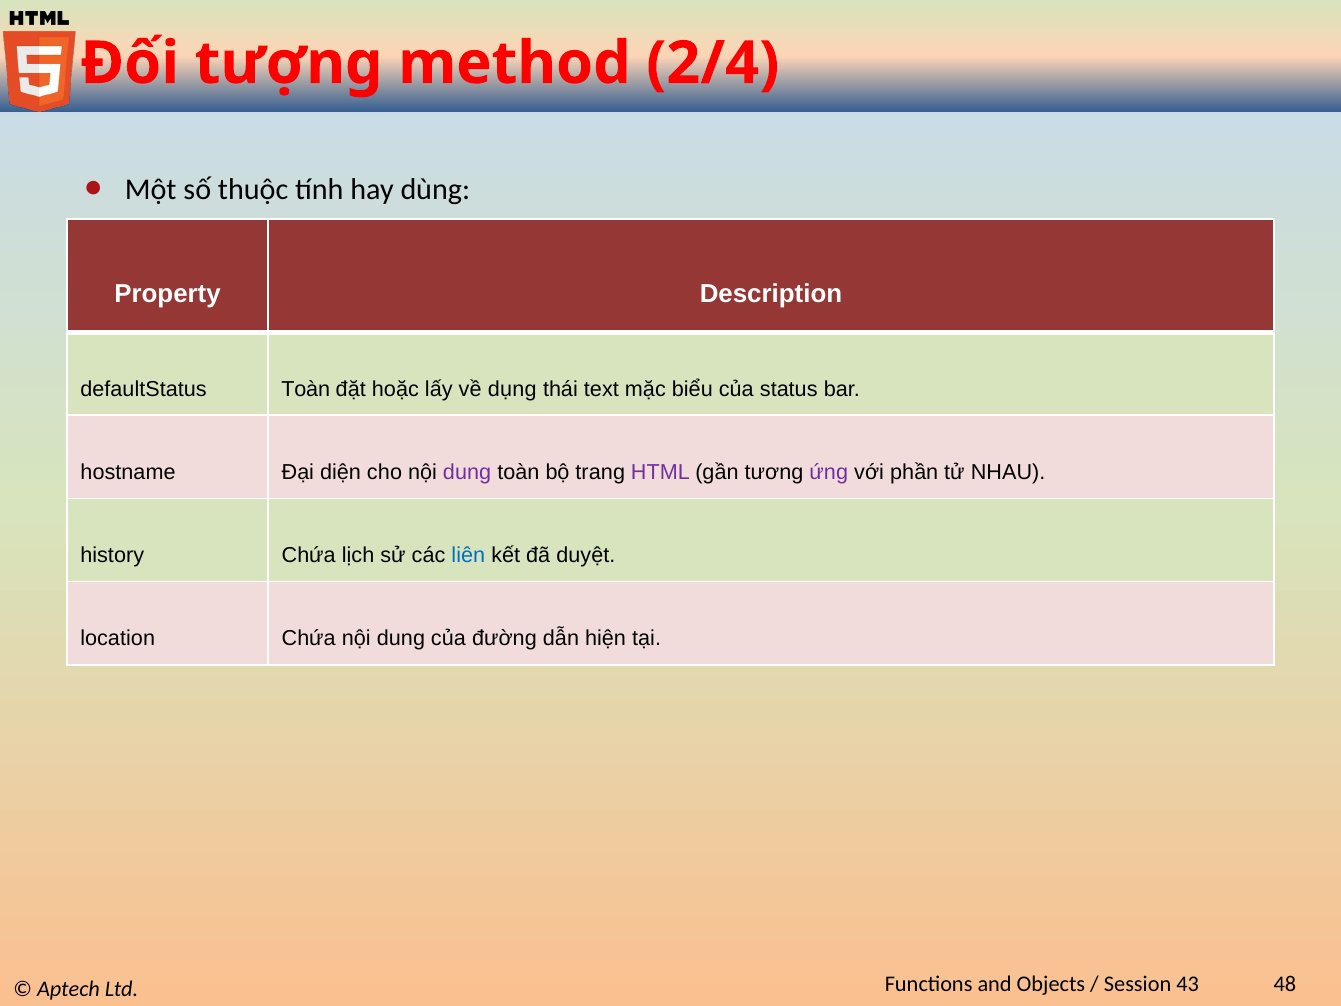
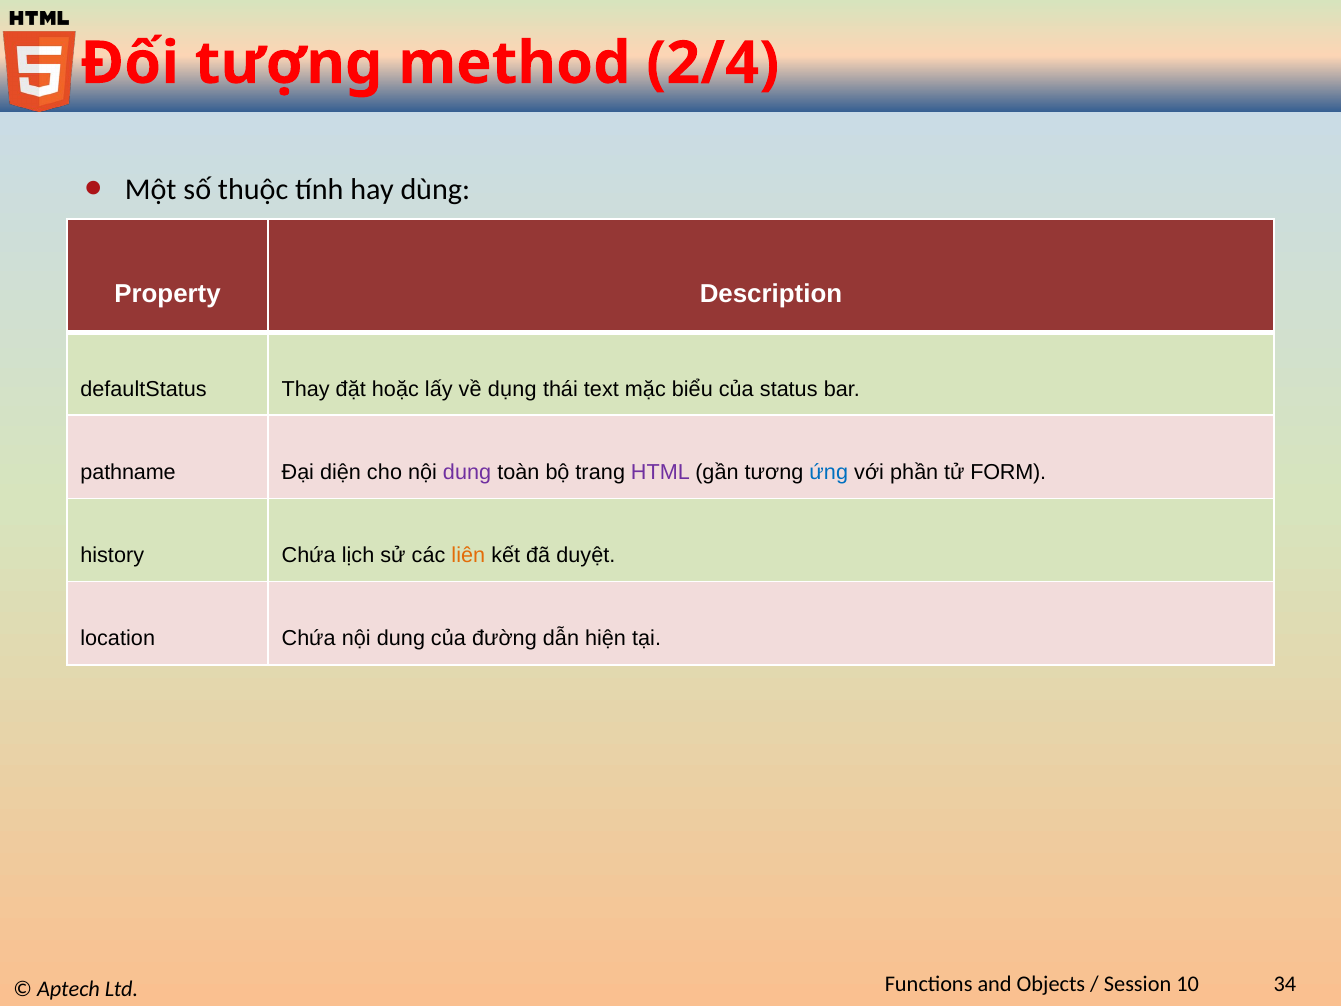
defaultStatus Toàn: Toàn -> Thay
hostname: hostname -> pathname
ứng colour: purple -> blue
NHAU: NHAU -> FORM
liên colour: blue -> orange
43: 43 -> 10
48: 48 -> 34
